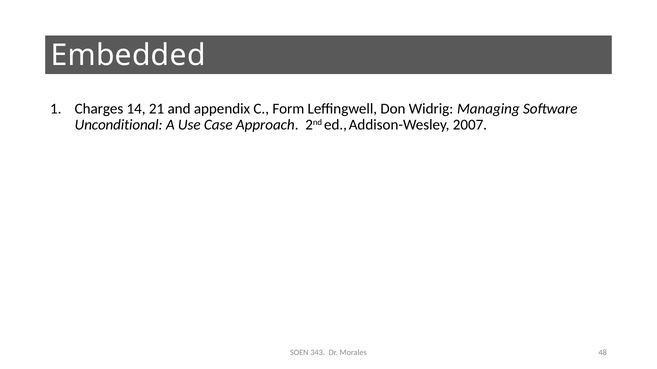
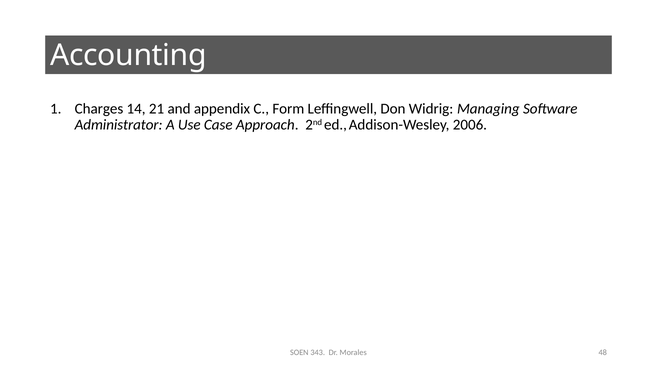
Embedded: Embedded -> Accounting
Unconditional: Unconditional -> Administrator
2007: 2007 -> 2006
